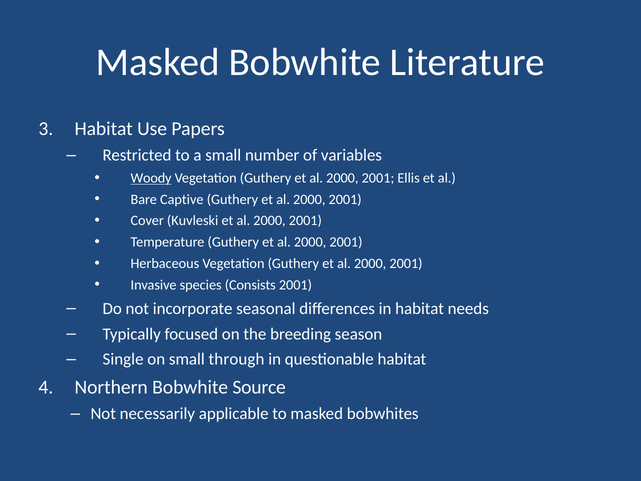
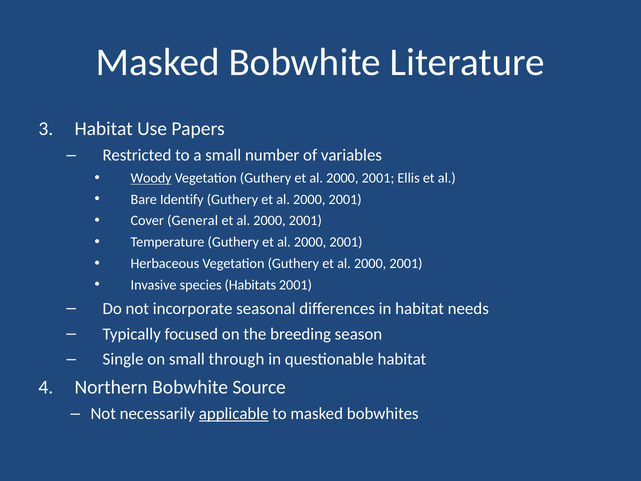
Captive: Captive -> Identify
Kuvleski: Kuvleski -> General
Consists: Consists -> Habitats
applicable underline: none -> present
